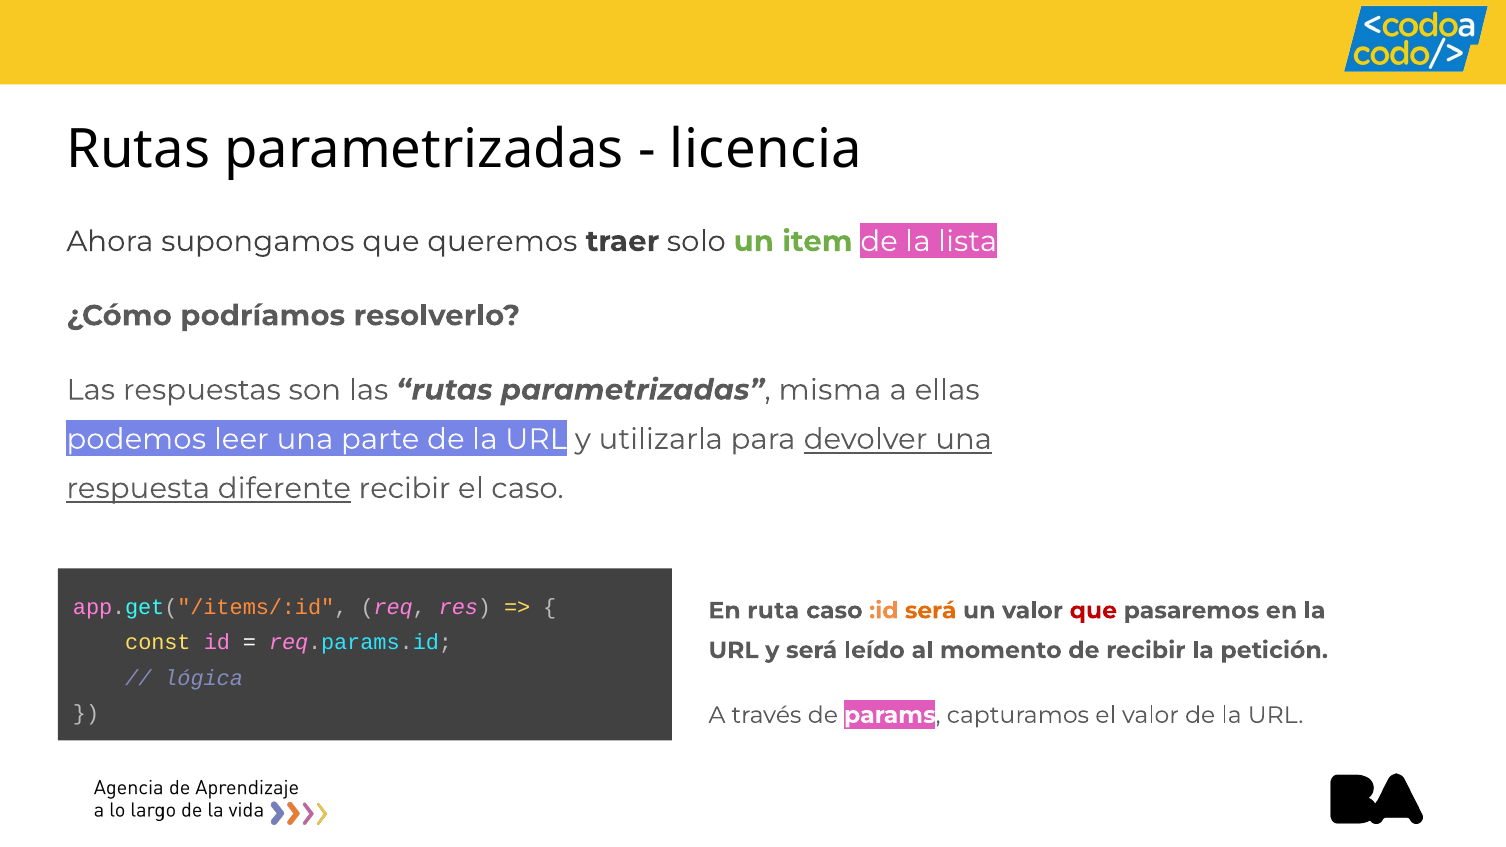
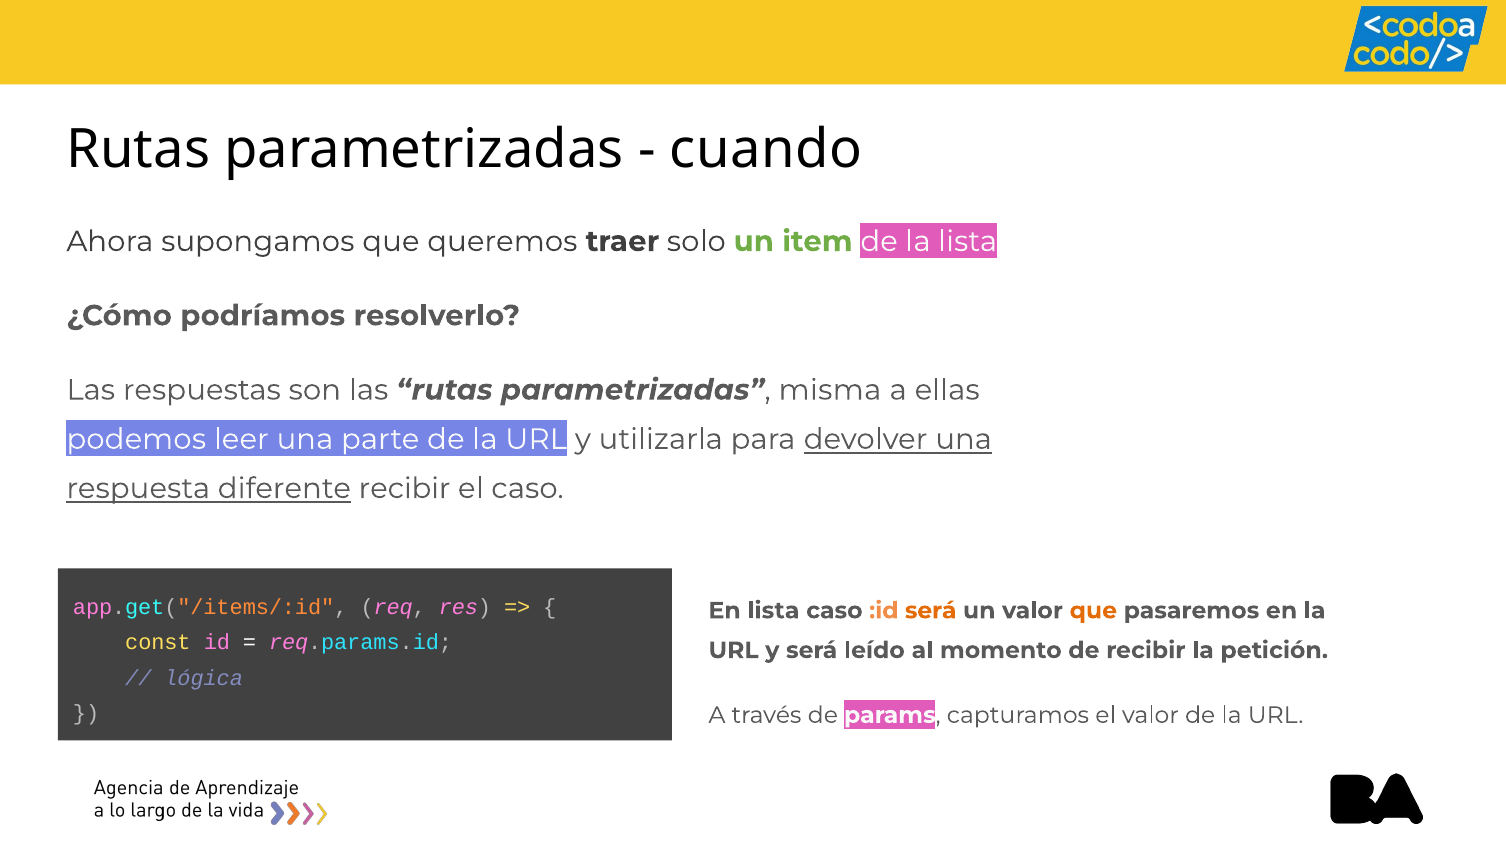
licencia: licencia -> cuando
En ruta: ruta -> lista
que at (1093, 611) colour: red -> orange
